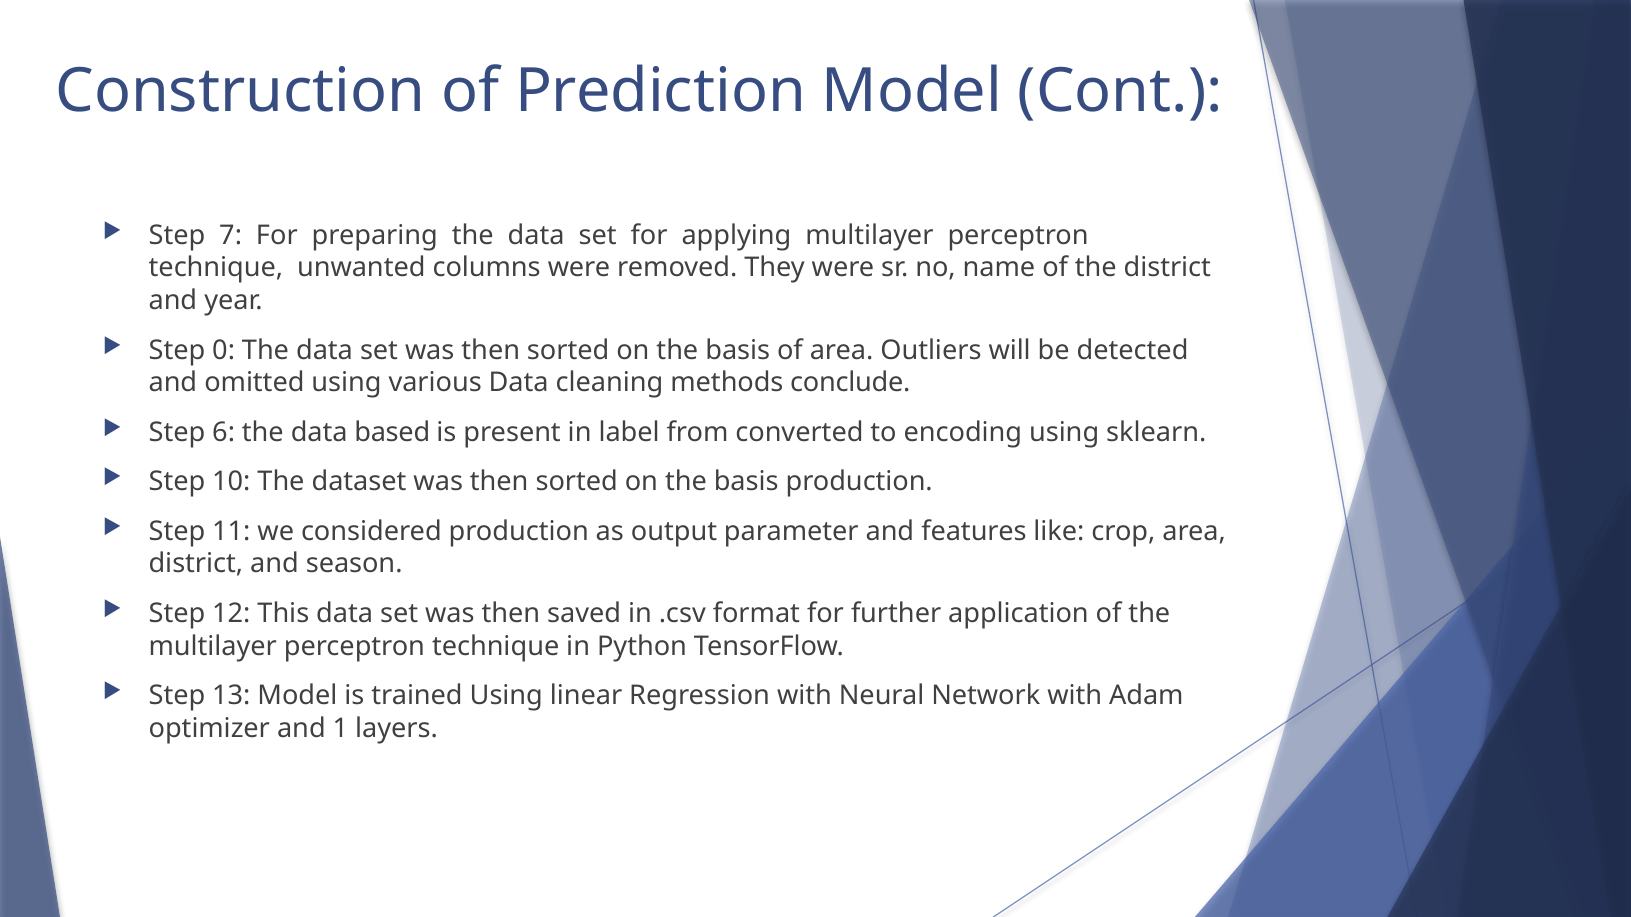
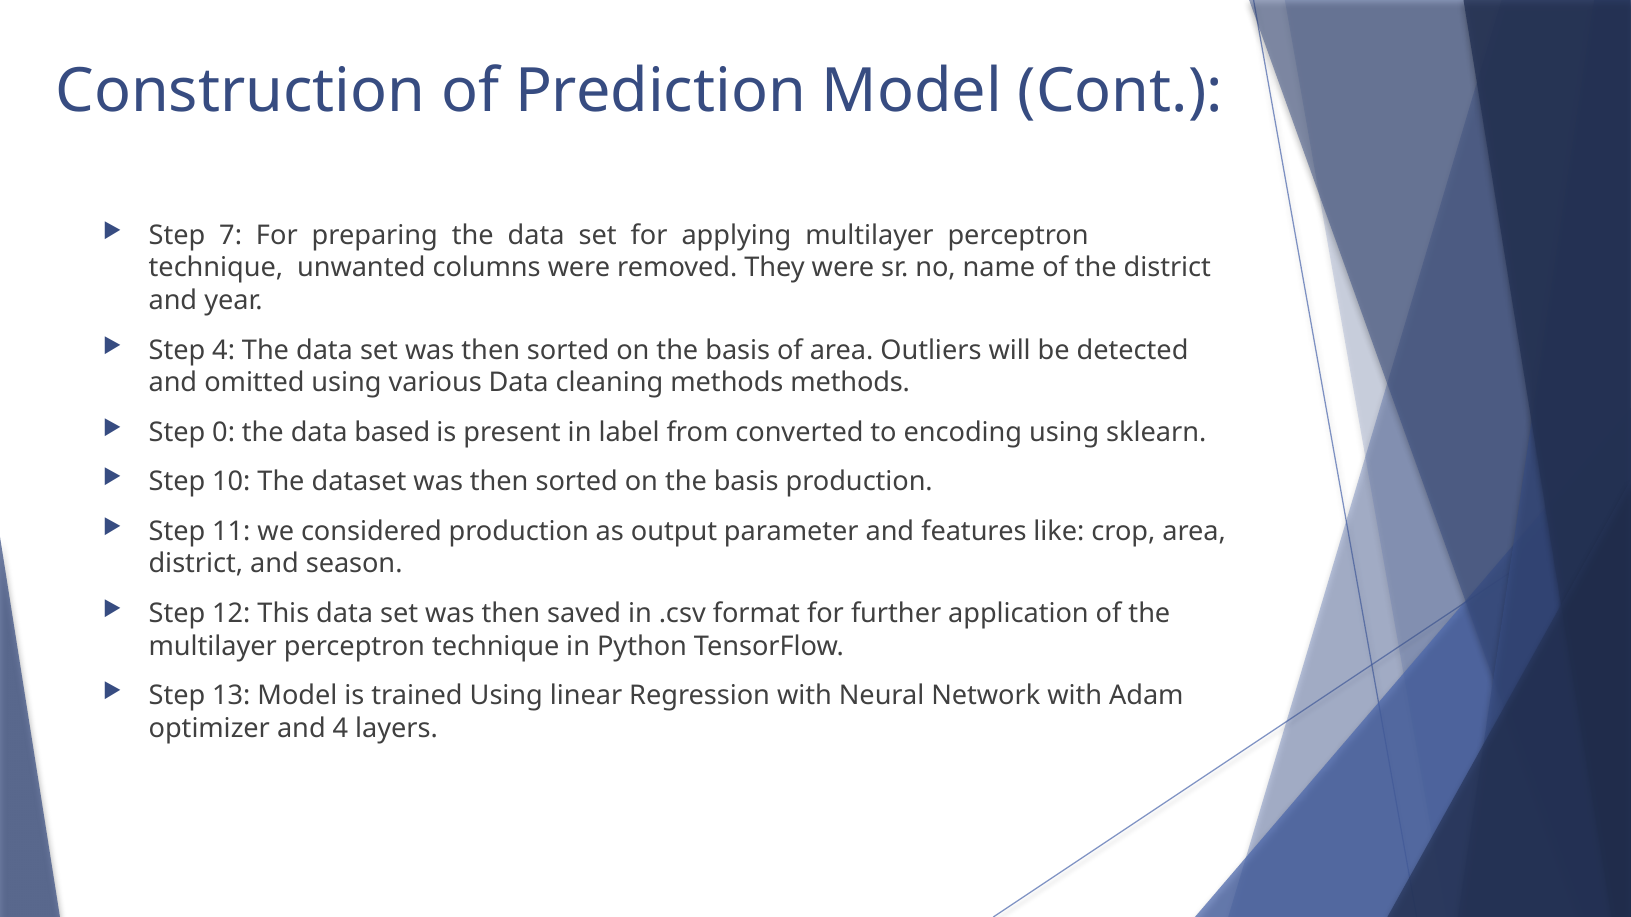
Step 0: 0 -> 4
methods conclude: conclude -> methods
6: 6 -> 0
and 1: 1 -> 4
